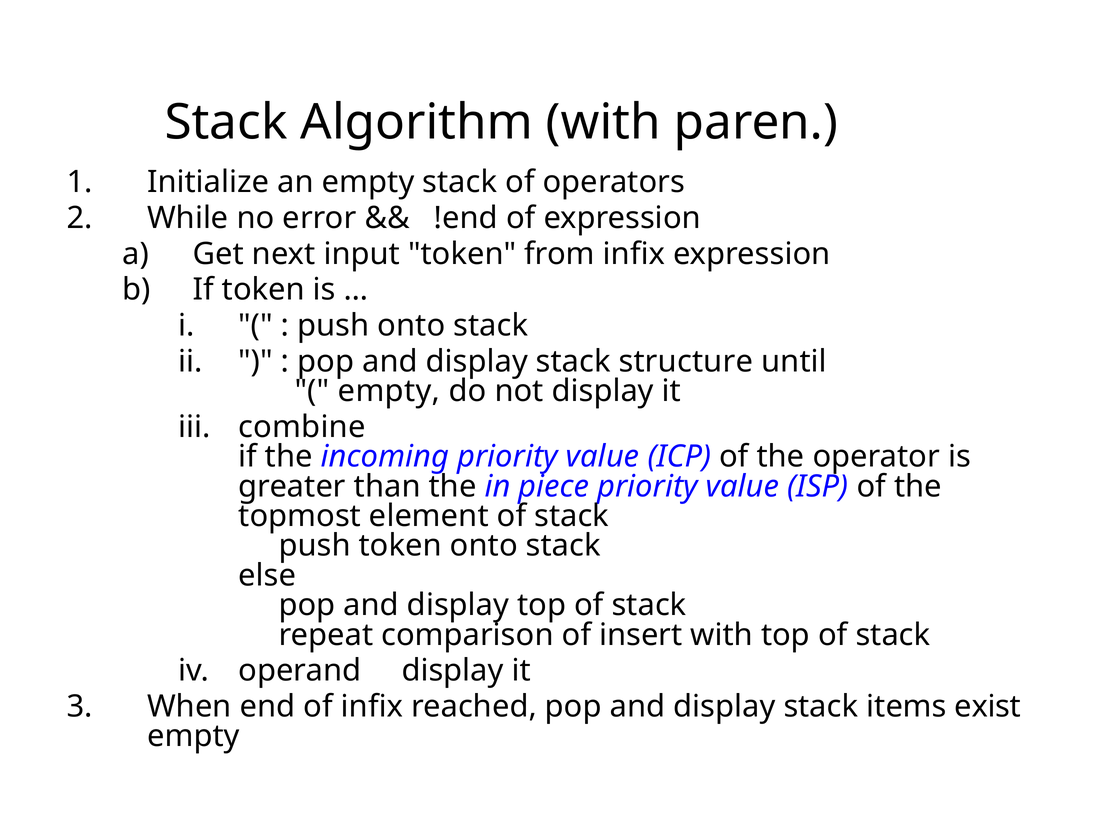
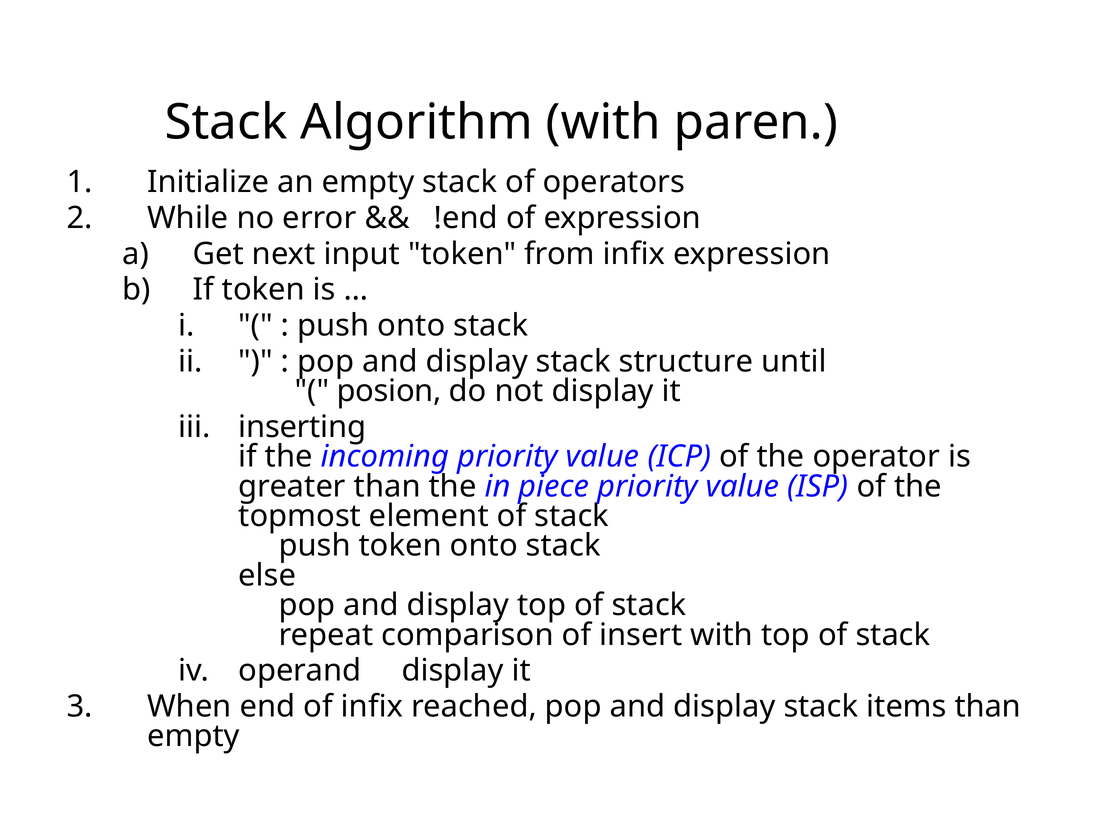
empty at (389, 392): empty -> posion
combine: combine -> inserting
items exist: exist -> than
